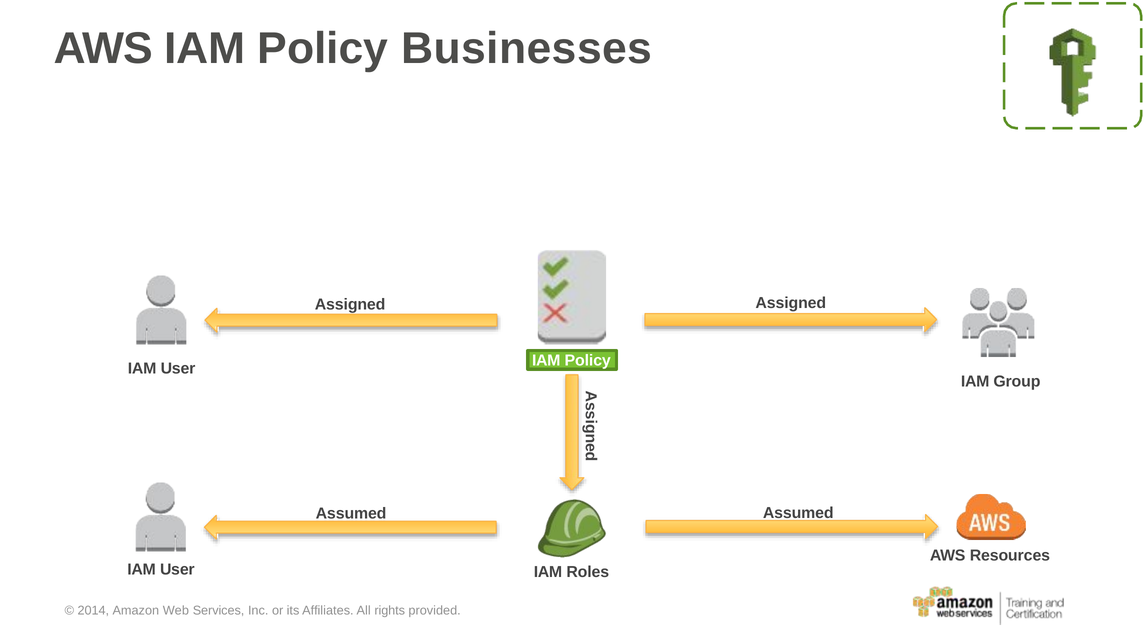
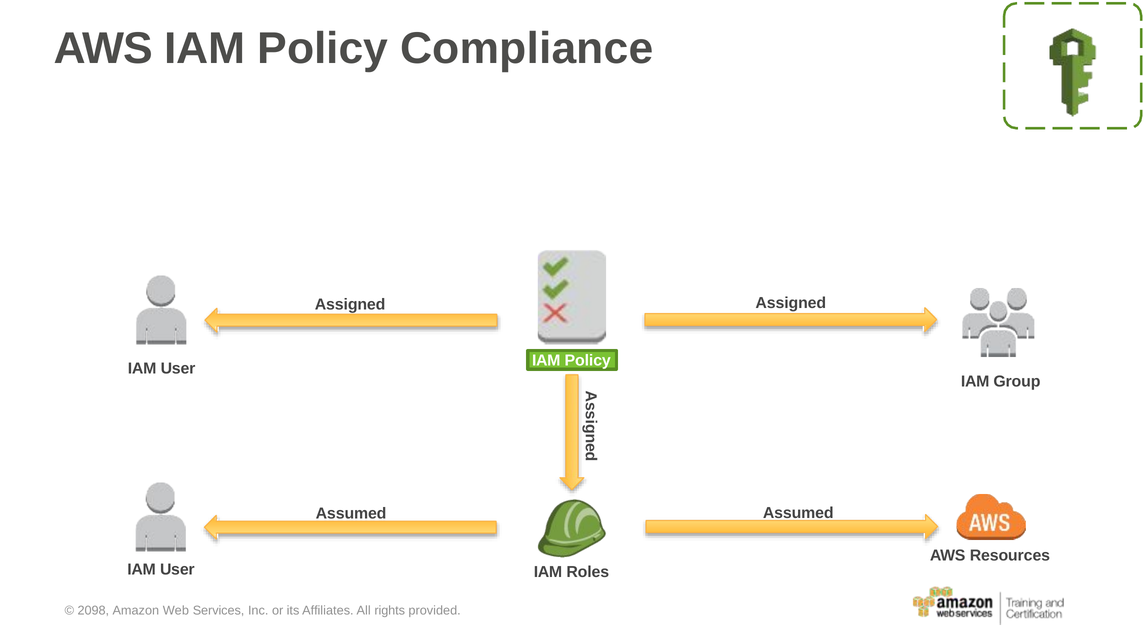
Businesses: Businesses -> Compliance
2014: 2014 -> 2098
